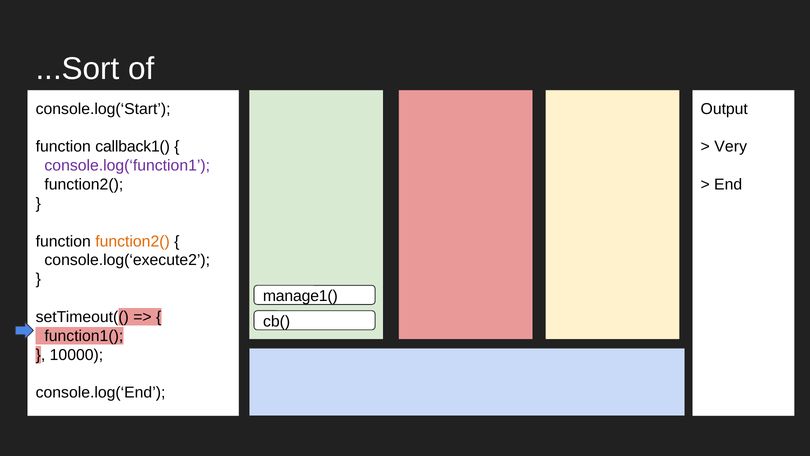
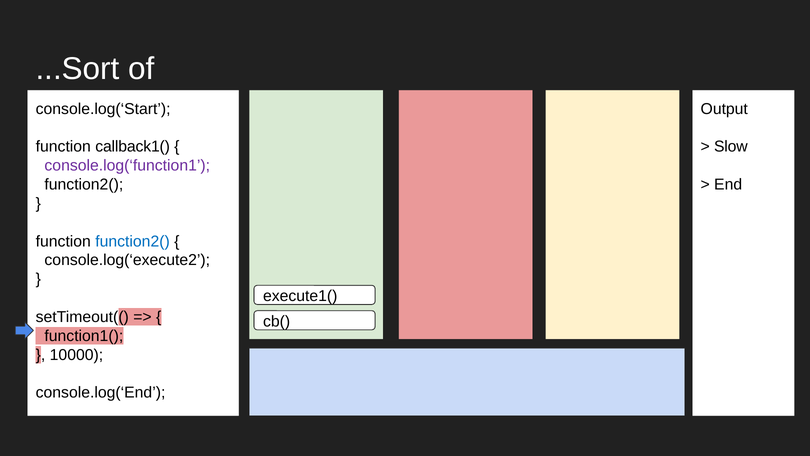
Very: Very -> Slow
function2( at (133, 241) colour: orange -> blue
manage1(: manage1( -> execute1(
